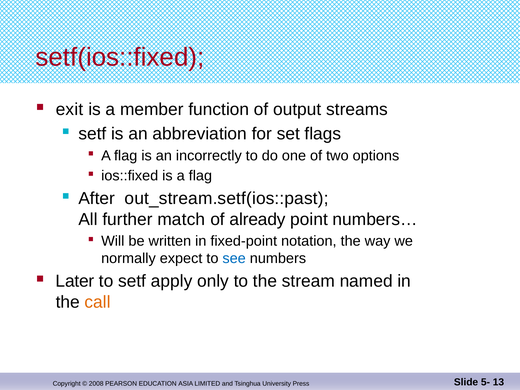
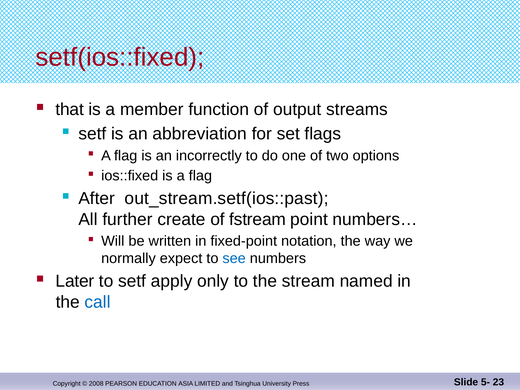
exit: exit -> that
match: match -> create
already: already -> fstream
call colour: orange -> blue
13: 13 -> 23
